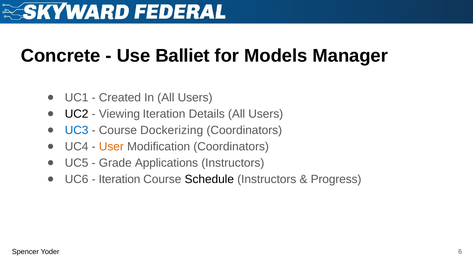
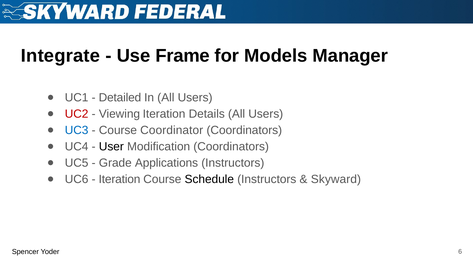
Concrete: Concrete -> Integrate
Balliet: Balliet -> Frame
Created: Created -> Detailed
UC2 colour: black -> red
Dockerizing: Dockerizing -> Coordinator
User colour: orange -> black
Progress: Progress -> Skyward
